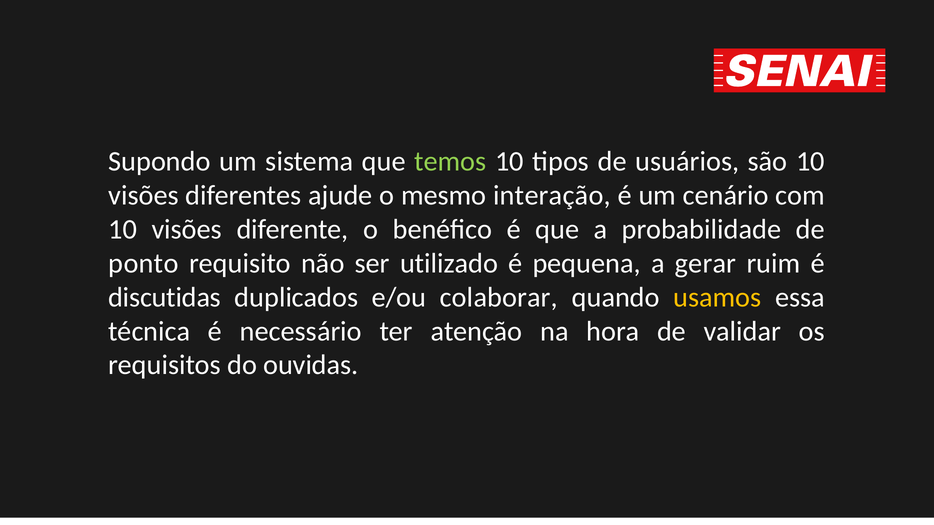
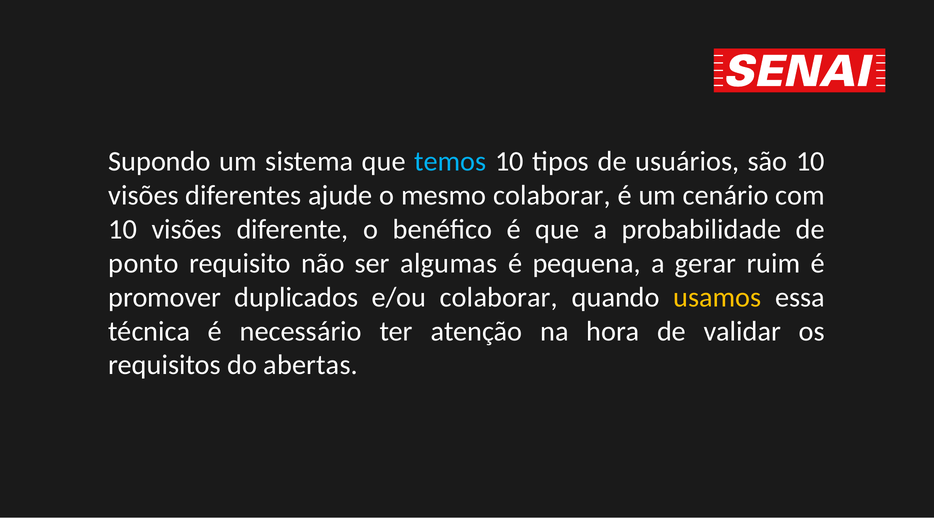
temos colour: light green -> light blue
mesmo interação: interação -> colaborar
utilizado: utilizado -> algumas
discutidas: discutidas -> promover
ouvidas: ouvidas -> abertas
